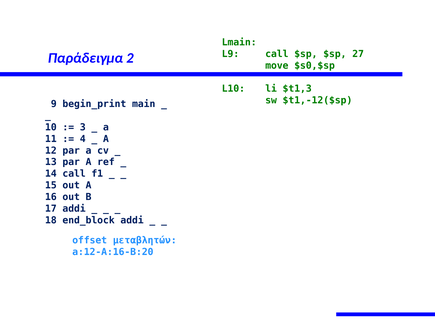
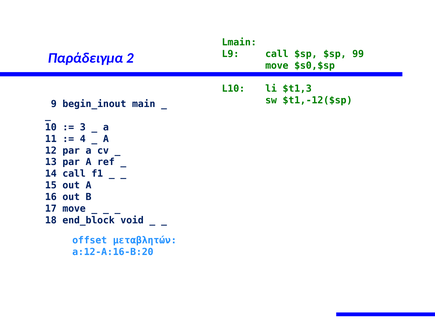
27: 27 -> 99
begin_print: begin_print -> begin_inout
17 addi: addi -> move
end_block addi: addi -> void
